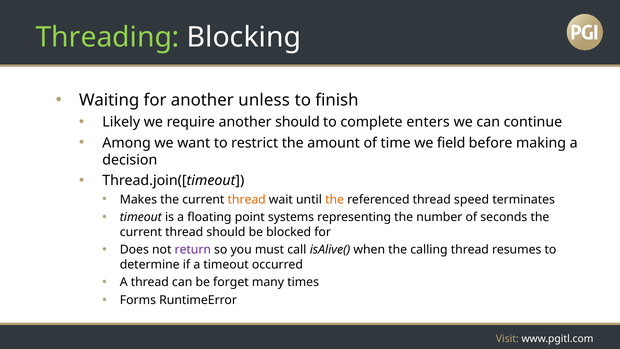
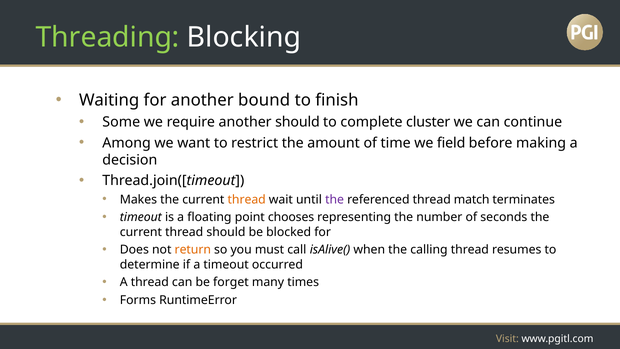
unless: unless -> bound
Likely: Likely -> Some
enters: enters -> cluster
the at (335, 199) colour: orange -> purple
speed: speed -> match
systems: systems -> chooses
return colour: purple -> orange
